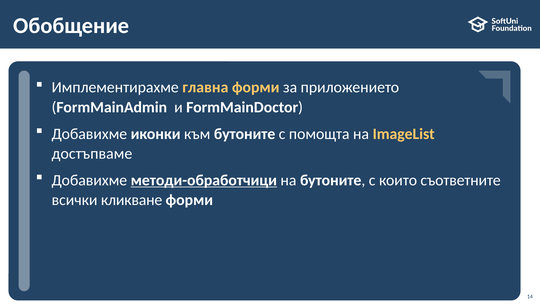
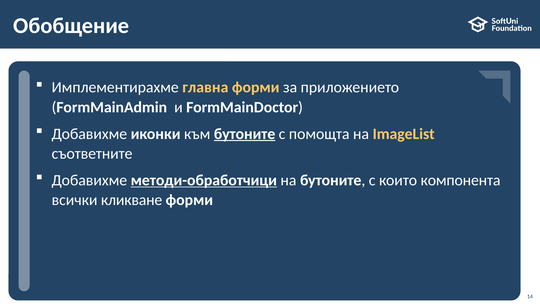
бутоните at (245, 134) underline: none -> present
достъпваме: достъпваме -> съответните
съответните: съответните -> компонента
